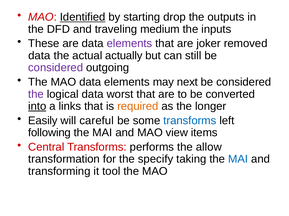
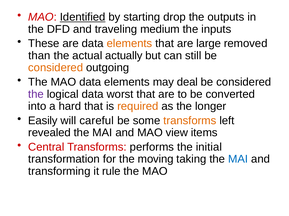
elements at (129, 44) colour: purple -> orange
joker: joker -> large
data at (39, 56): data -> than
considered at (56, 68) colour: purple -> orange
next: next -> deal
into underline: present -> none
links: links -> hard
transforms at (190, 121) colour: blue -> orange
following: following -> revealed
allow: allow -> initial
specify: specify -> moving
tool: tool -> rule
